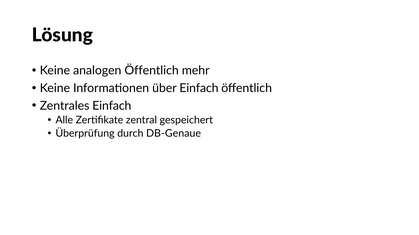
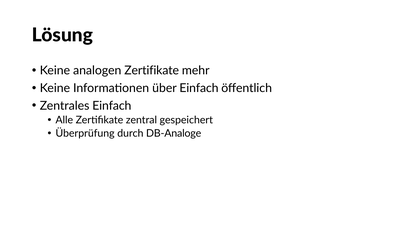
analogen Öffentlich: Öffentlich -> Zertifikate
DB-Genaue: DB-Genaue -> DB-Analoge
